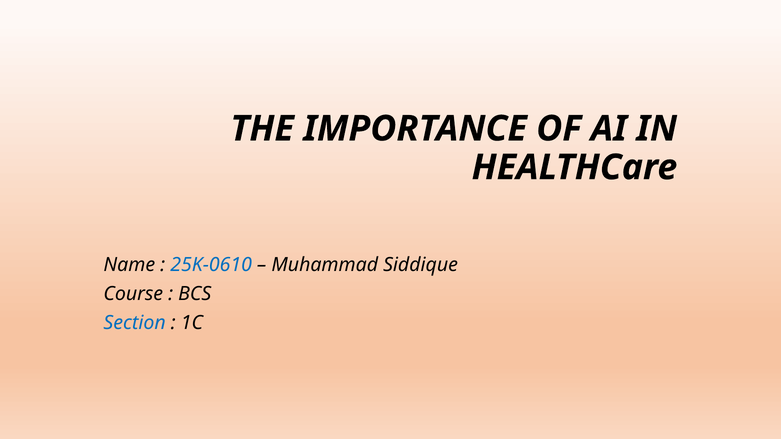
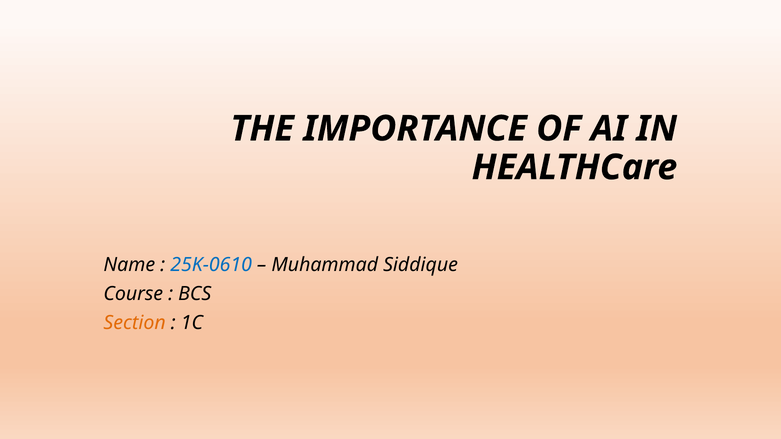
Section colour: blue -> orange
